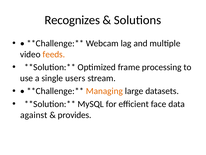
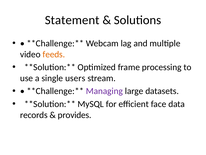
Recognizes: Recognizes -> Statement
Managing colour: orange -> purple
against: against -> records
